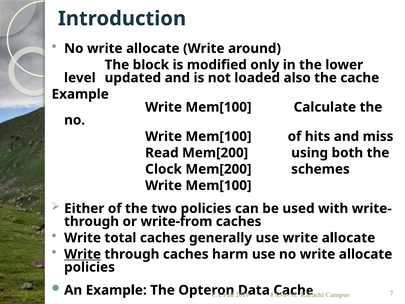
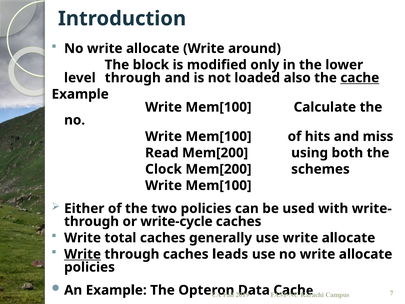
level updated: updated -> through
cache at (360, 78) underline: none -> present
write-from: write-from -> write-cycle
harm: harm -> leads
